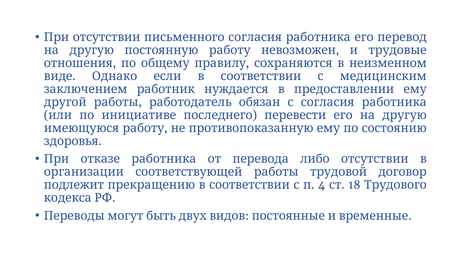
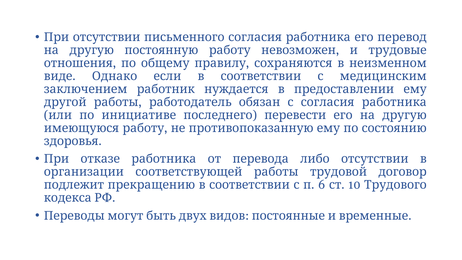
4: 4 -> 6
18: 18 -> 10
